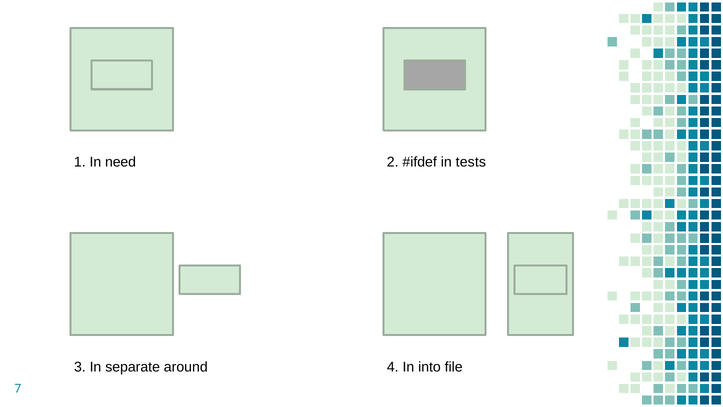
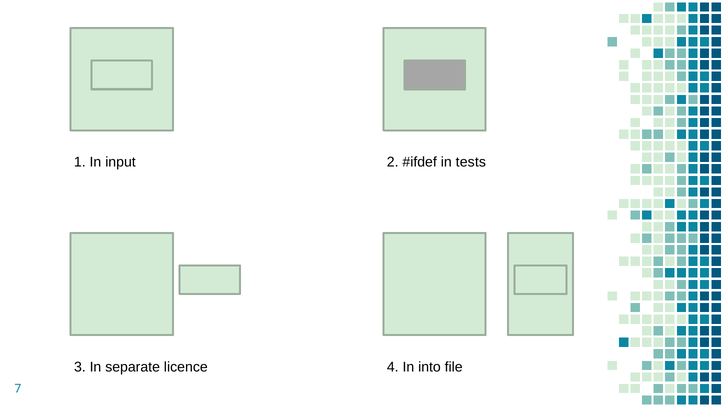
need: need -> input
around: around -> licence
